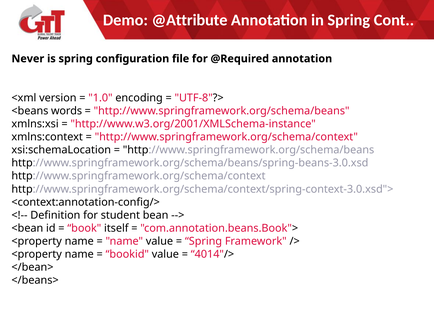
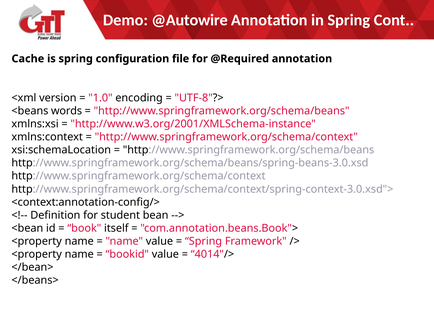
@Attribute: @Attribute -> @Autowire
Never: Never -> Cache
